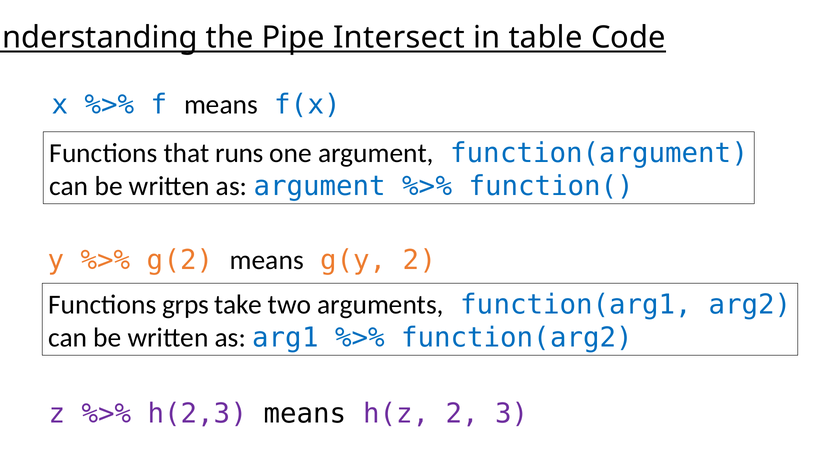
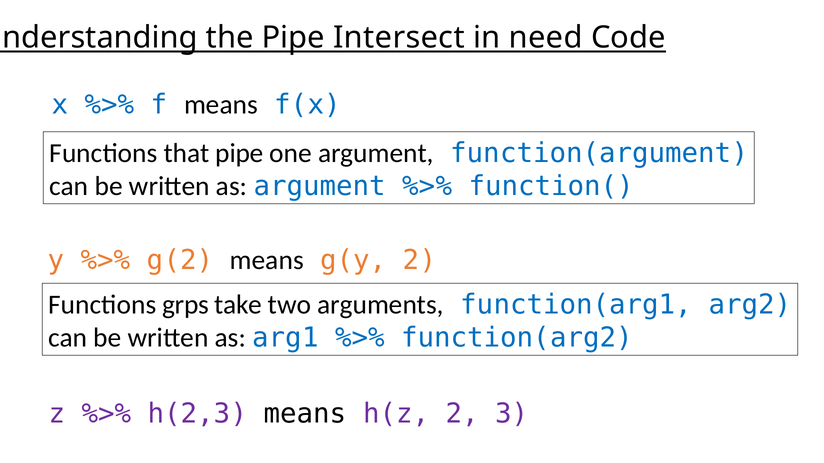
table: table -> need
that runs: runs -> pipe
